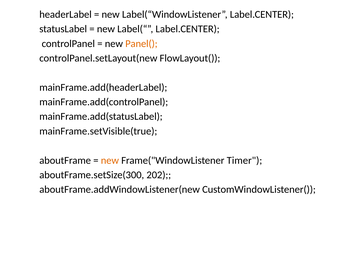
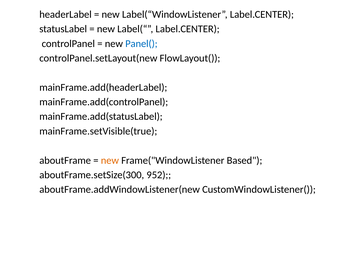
Panel( colour: orange -> blue
Timer: Timer -> Based
202: 202 -> 952
